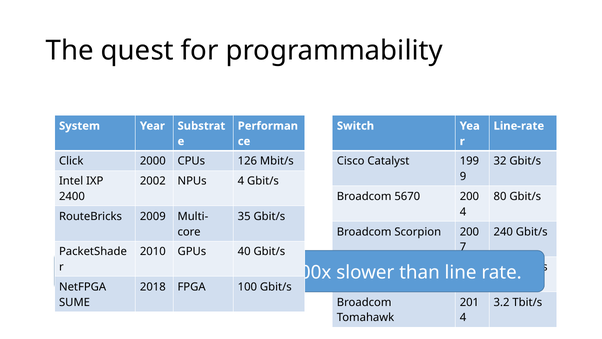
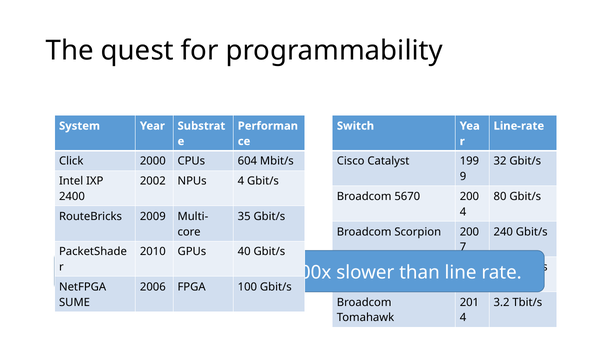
126: 126 -> 604
2018: 2018 -> 2006
